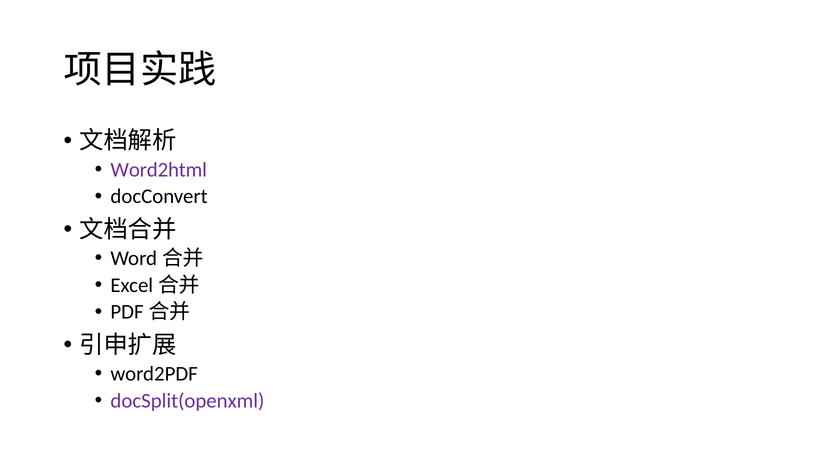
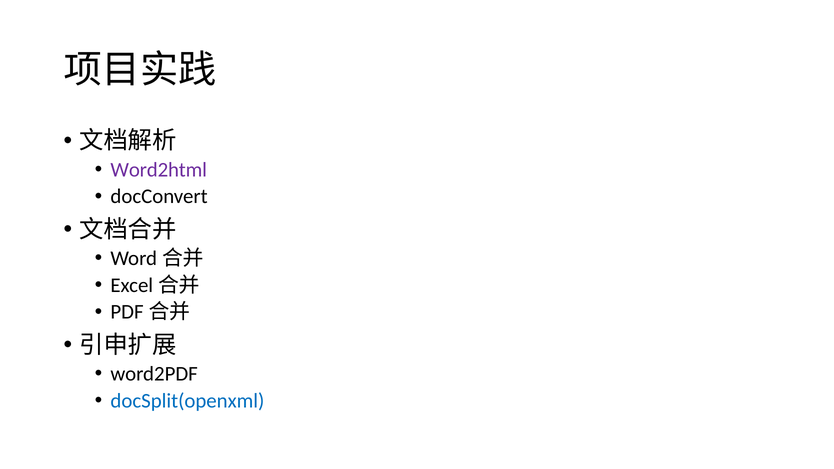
docSplit(openxml colour: purple -> blue
